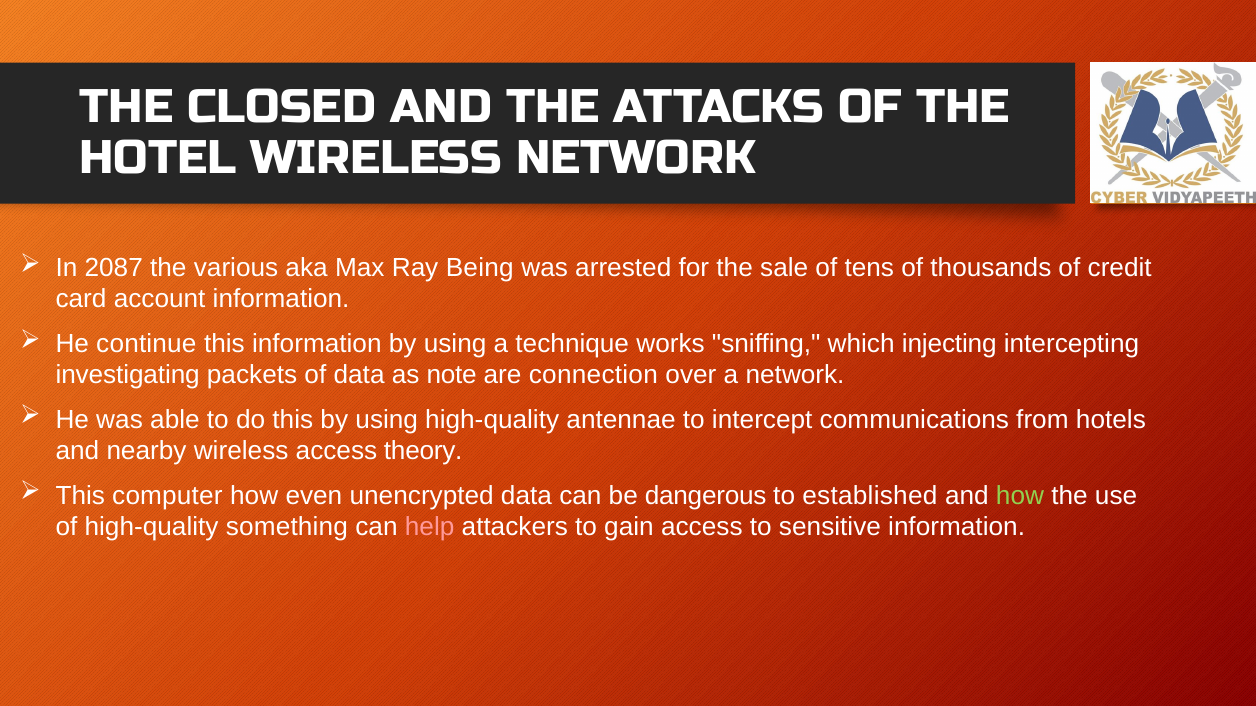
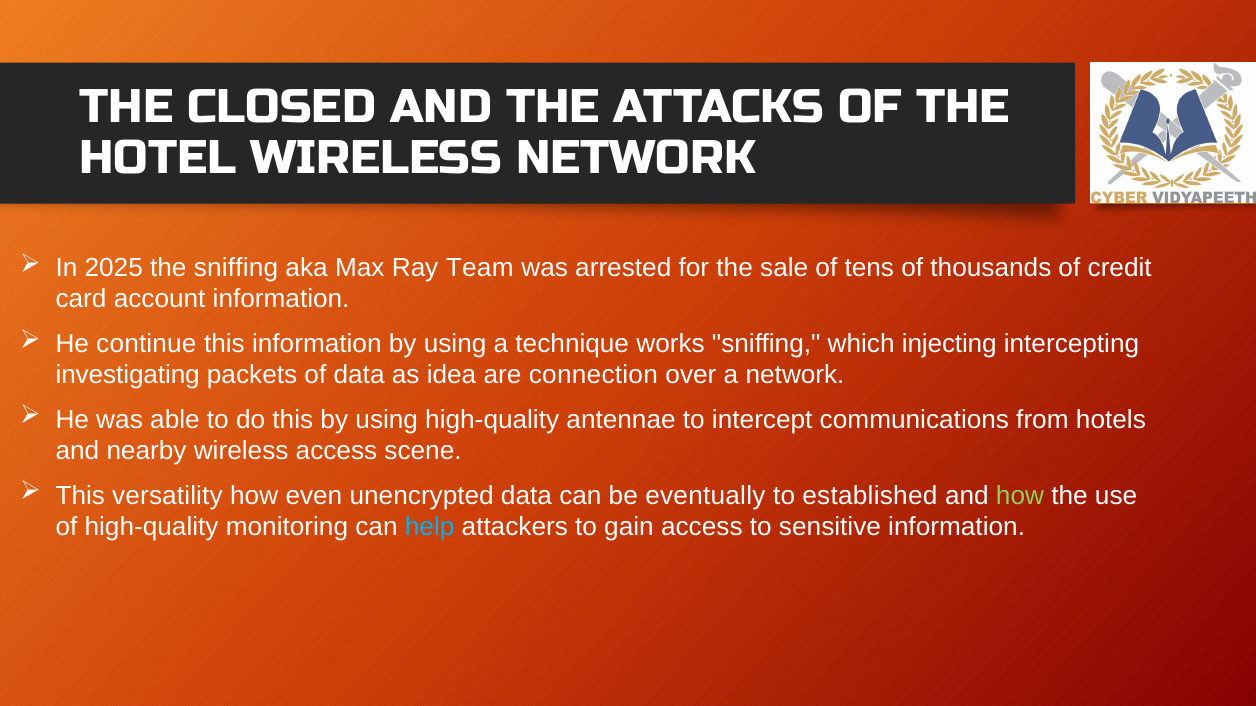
2087: 2087 -> 2025
the various: various -> sniffing
Being: Being -> Team
note: note -> idea
theory: theory -> scene
computer: computer -> versatility
dangerous: dangerous -> eventually
something: something -> monitoring
help colour: pink -> light blue
